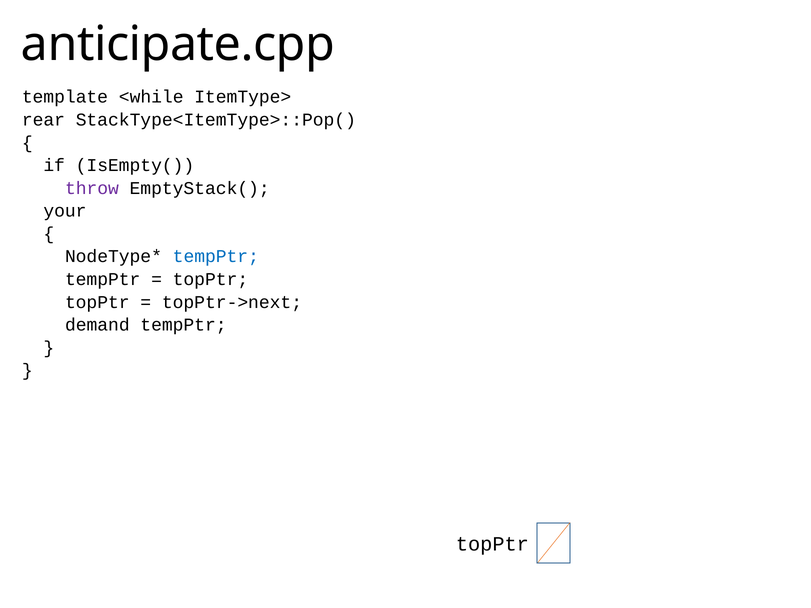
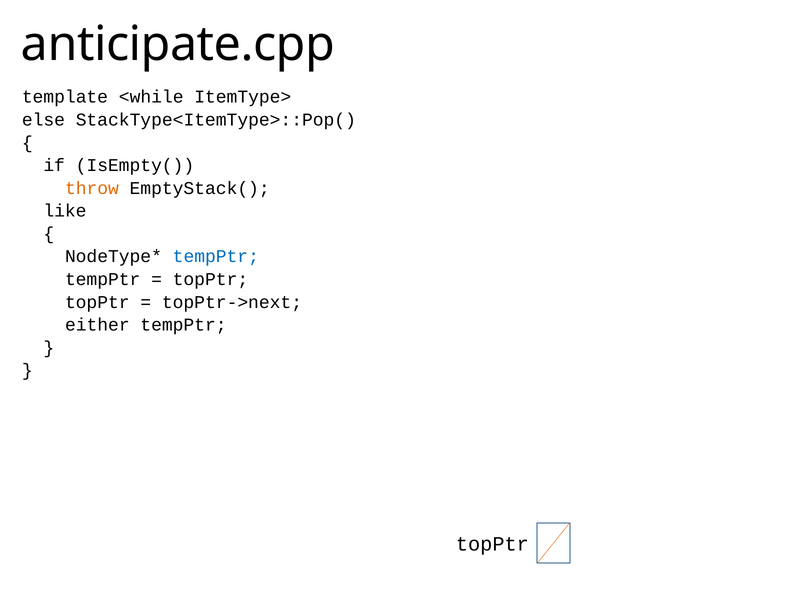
rear: rear -> else
throw colour: purple -> orange
your: your -> like
demand: demand -> either
